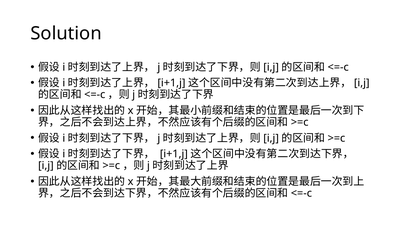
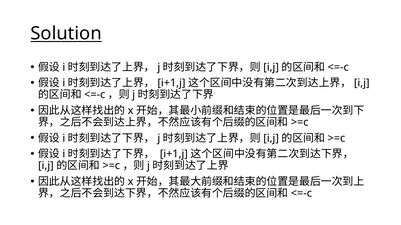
Solution underline: none -> present
